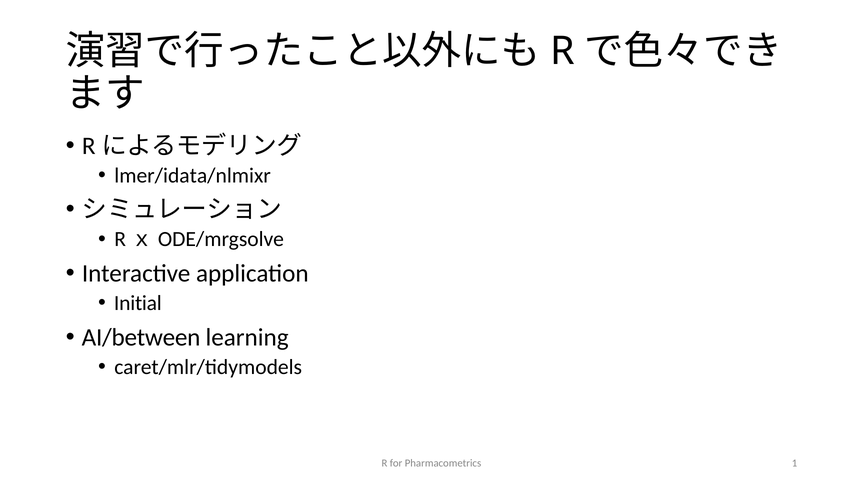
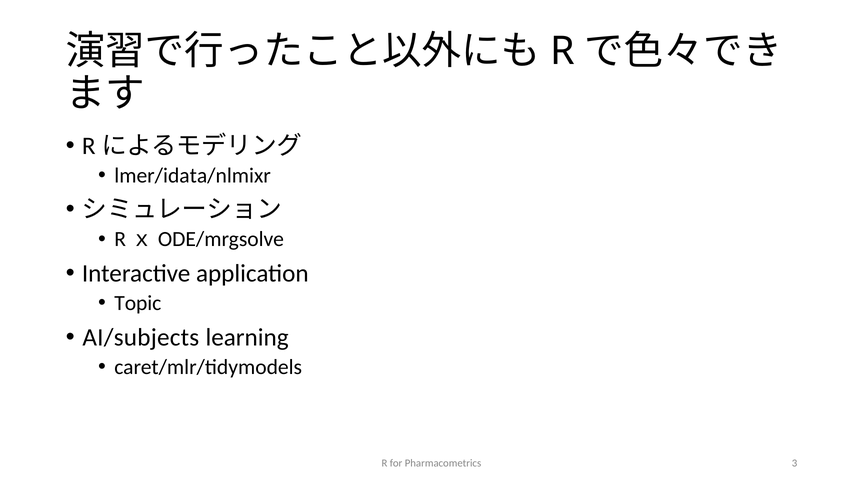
Initial: Initial -> Topic
AI/between: AI/between -> AI/subjects
1: 1 -> 3
